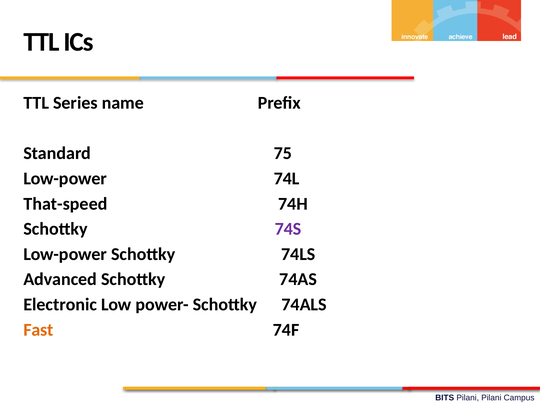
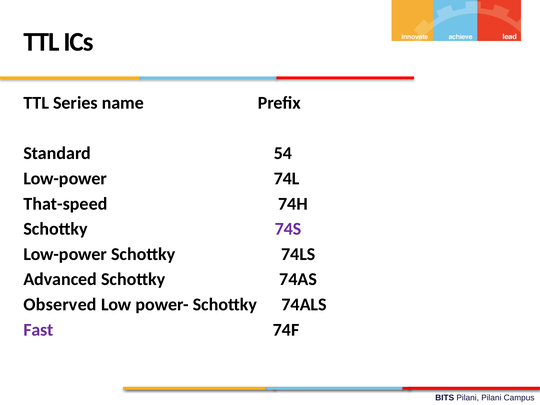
75: 75 -> 54
Electronic: Electronic -> Observed
Fast colour: orange -> purple
